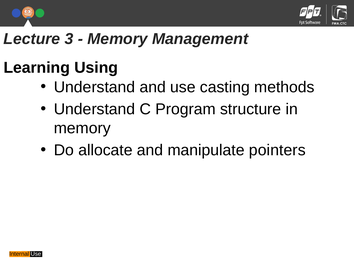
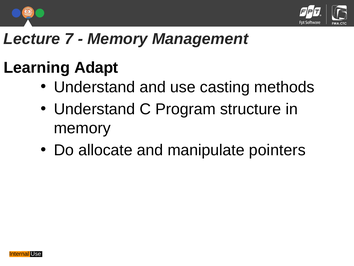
3: 3 -> 7
Using: Using -> Adapt
